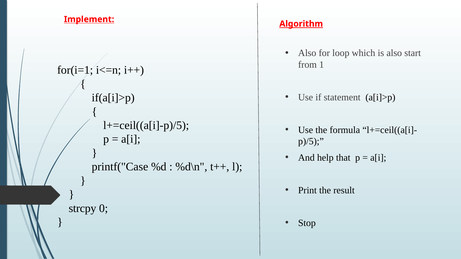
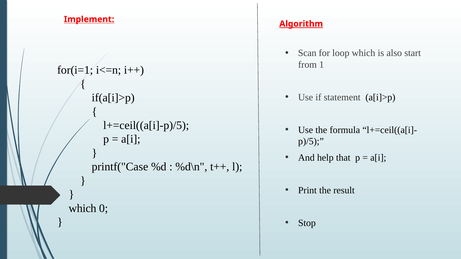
Also at (307, 53): Also -> Scan
strcpy at (82, 208): strcpy -> which
